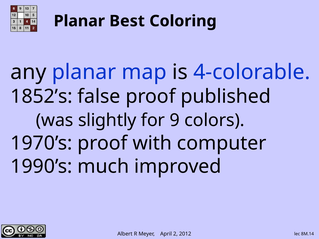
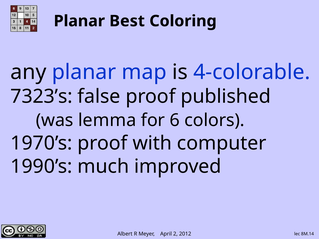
1852’s: 1852’s -> 7323’s
slightly: slightly -> lemma
9: 9 -> 6
